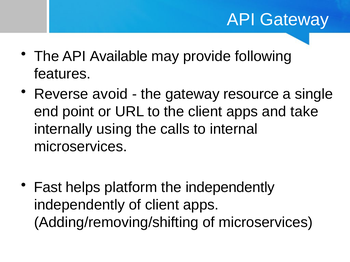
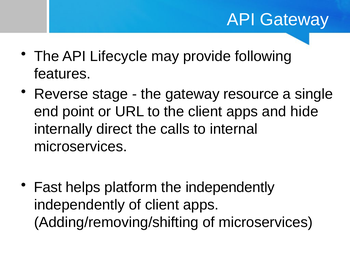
Available: Available -> Lifecycle
avoid: avoid -> stage
take: take -> hide
using: using -> direct
